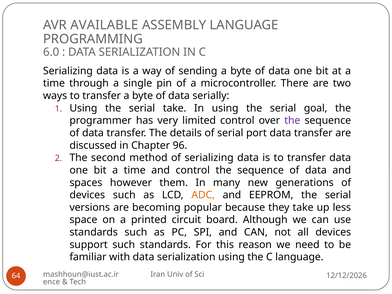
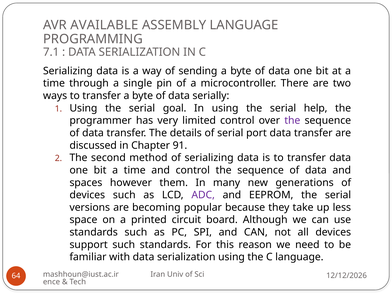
6.0: 6.0 -> 7.1
serial take: take -> goal
goal: goal -> help
96: 96 -> 91
ADC colour: orange -> purple
